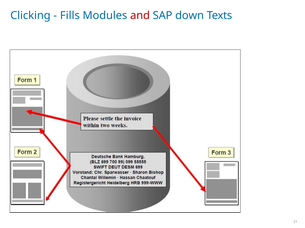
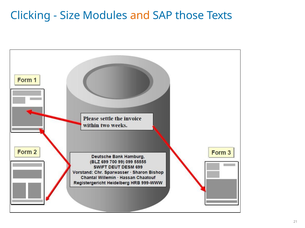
Fills: Fills -> Size
and colour: red -> orange
down: down -> those
